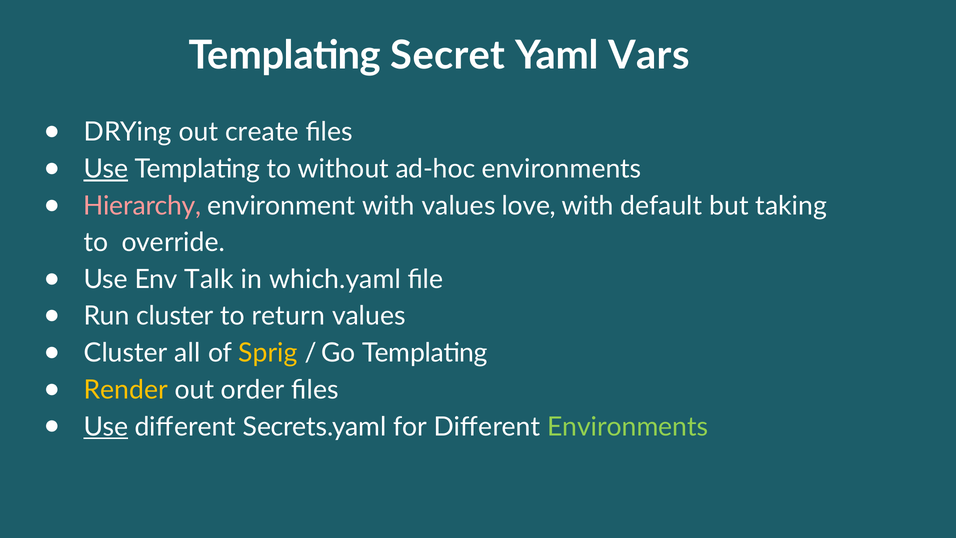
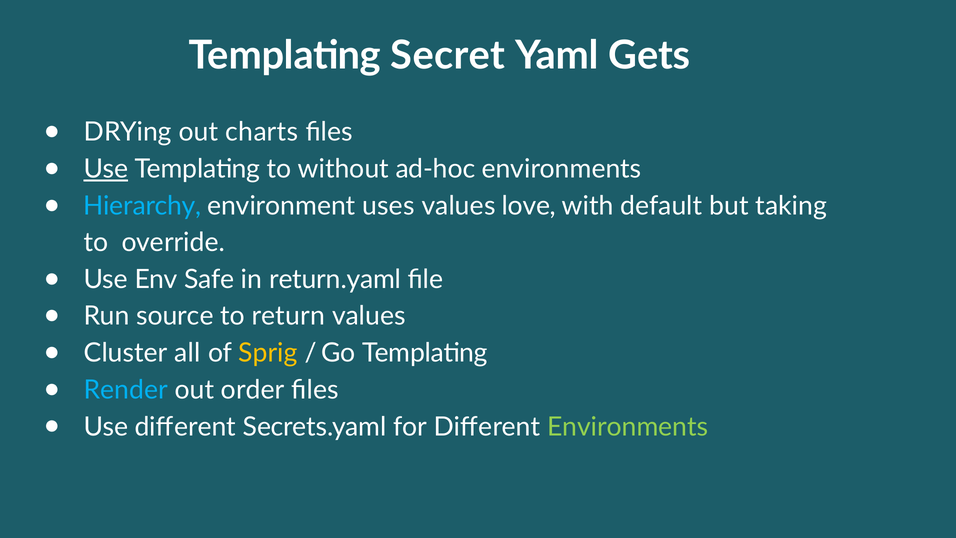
Vars: Vars -> Gets
create: create -> charts
Hierarchy colour: pink -> light blue
environment with: with -> uses
Talk: Talk -> Safe
which.yaml: which.yaml -> return.yaml
Run cluster: cluster -> source
Render colour: yellow -> light blue
Use at (106, 427) underline: present -> none
